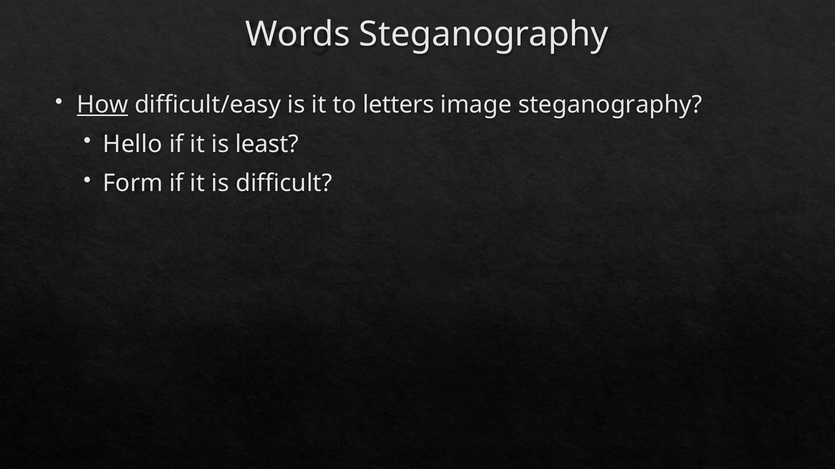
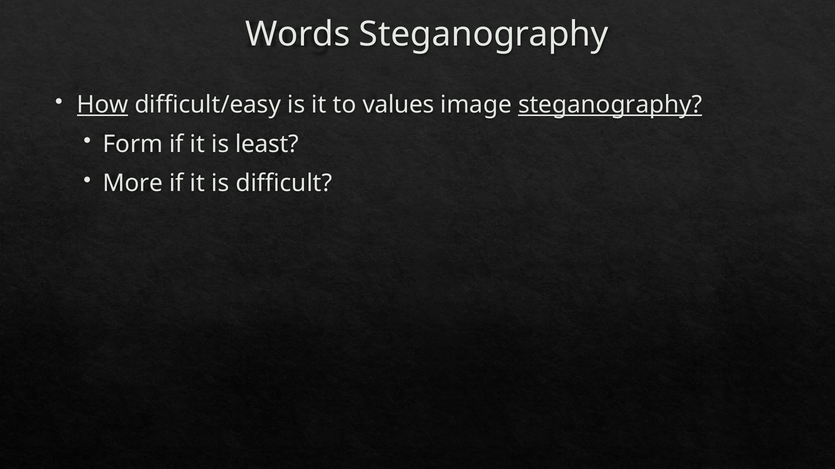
letters: letters -> values
steganography at (610, 105) underline: none -> present
Hello: Hello -> Form
Form: Form -> More
